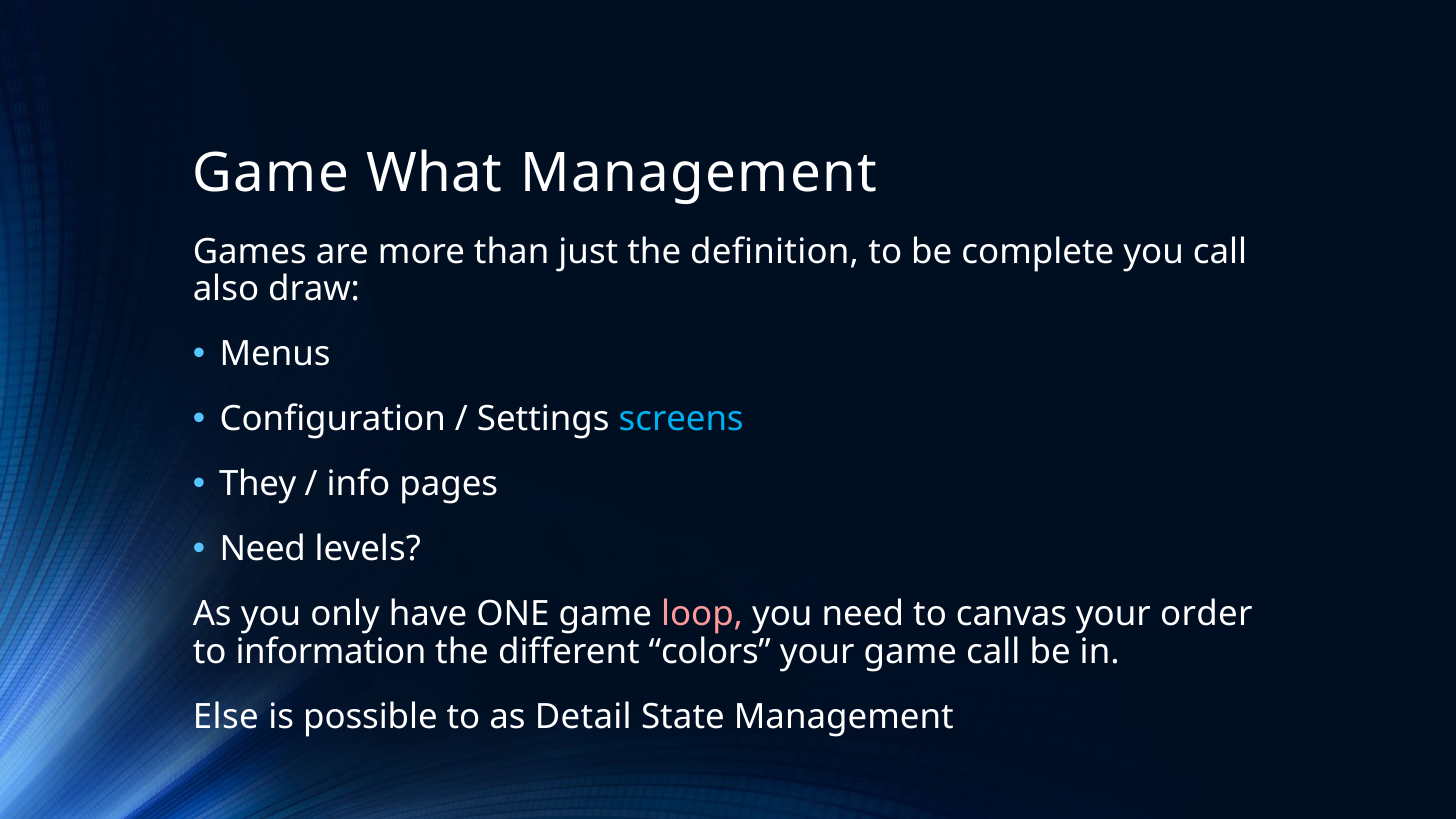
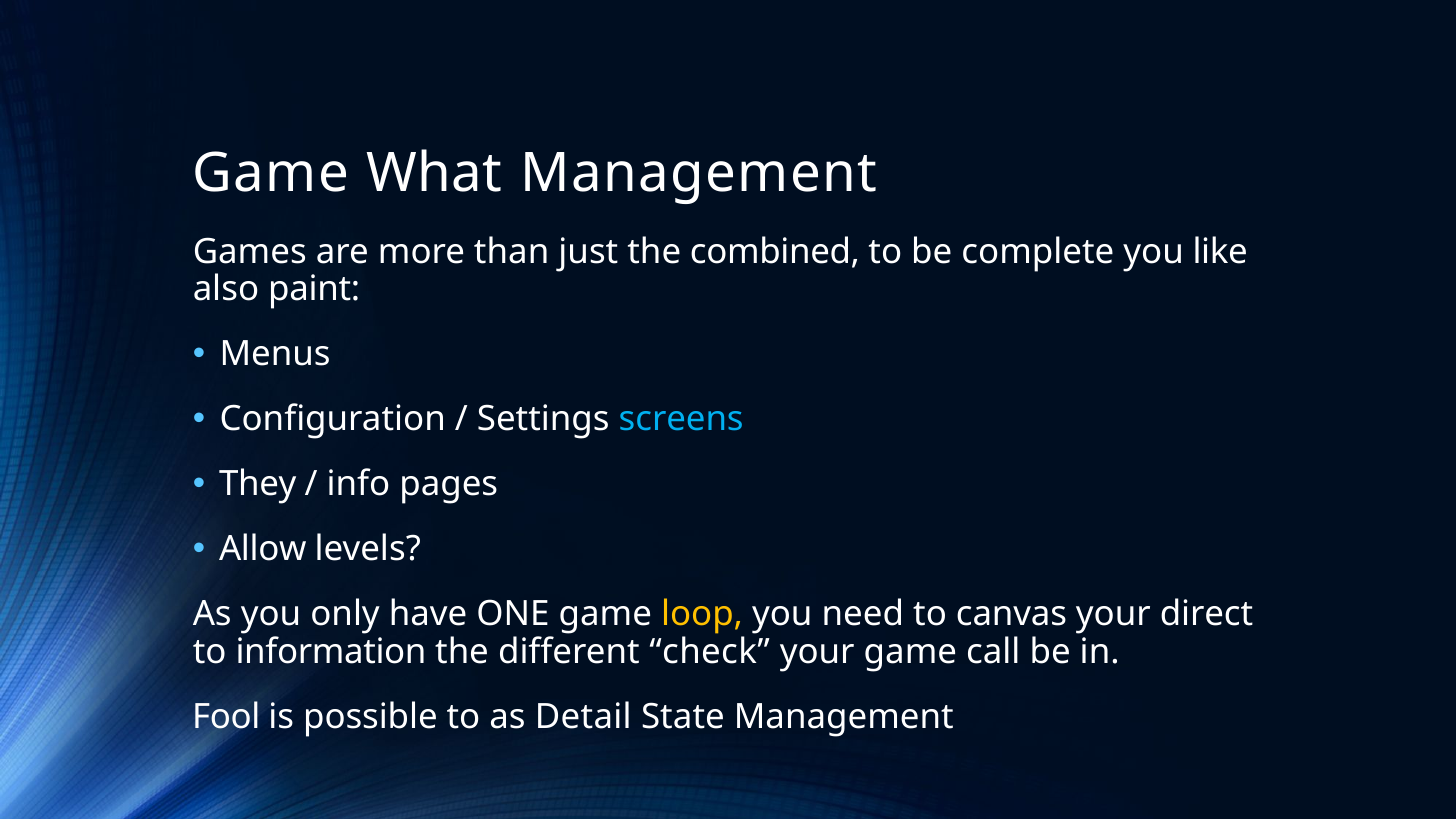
definition: definition -> combined
you call: call -> like
draw: draw -> paint
Need at (263, 549): Need -> Allow
loop colour: pink -> yellow
order: order -> direct
colors: colors -> check
Else: Else -> Fool
